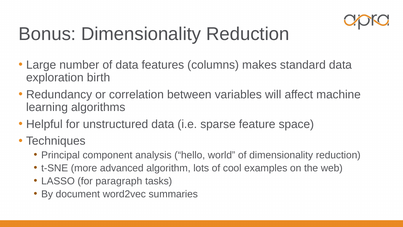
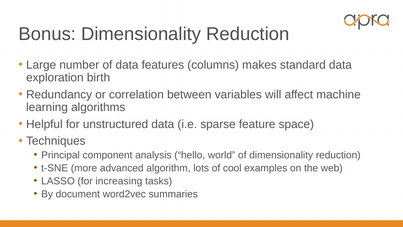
paragraph: paragraph -> increasing
